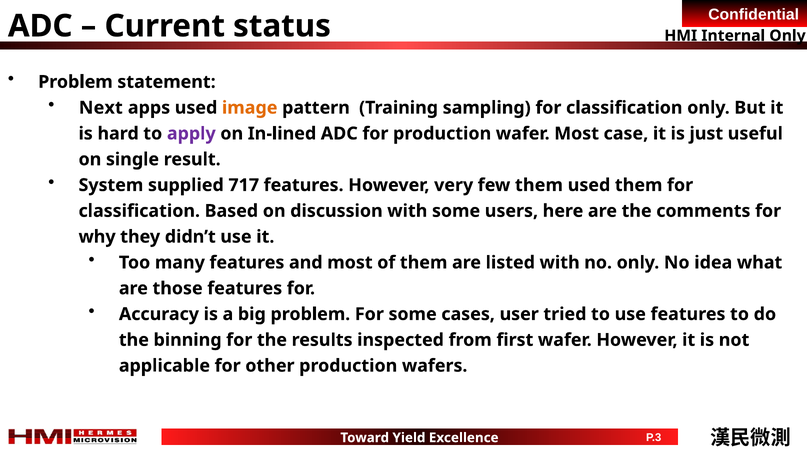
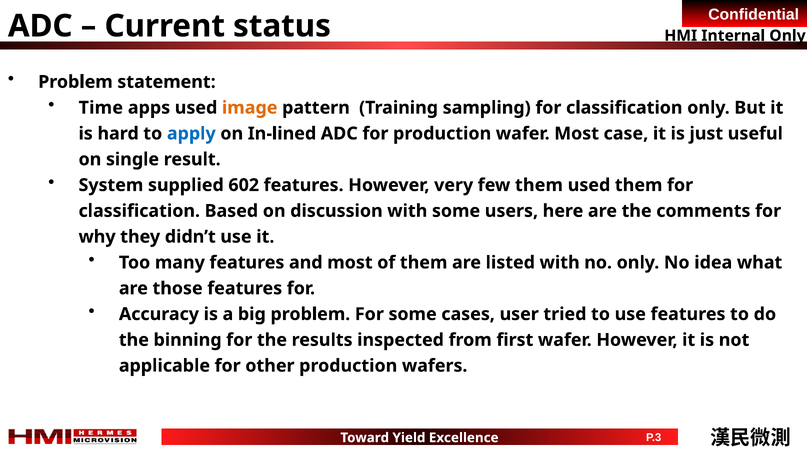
Next: Next -> Time
apply colour: purple -> blue
717: 717 -> 602
